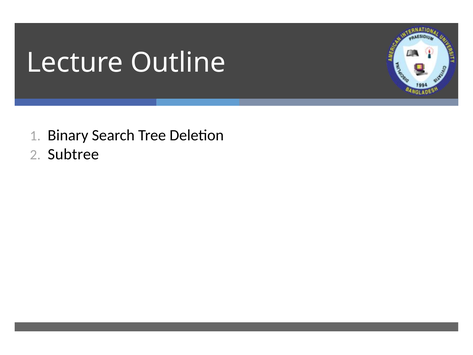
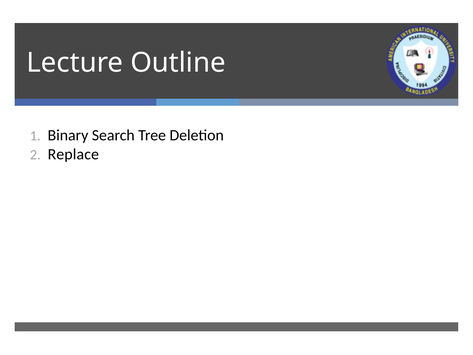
Subtree: Subtree -> Replace
